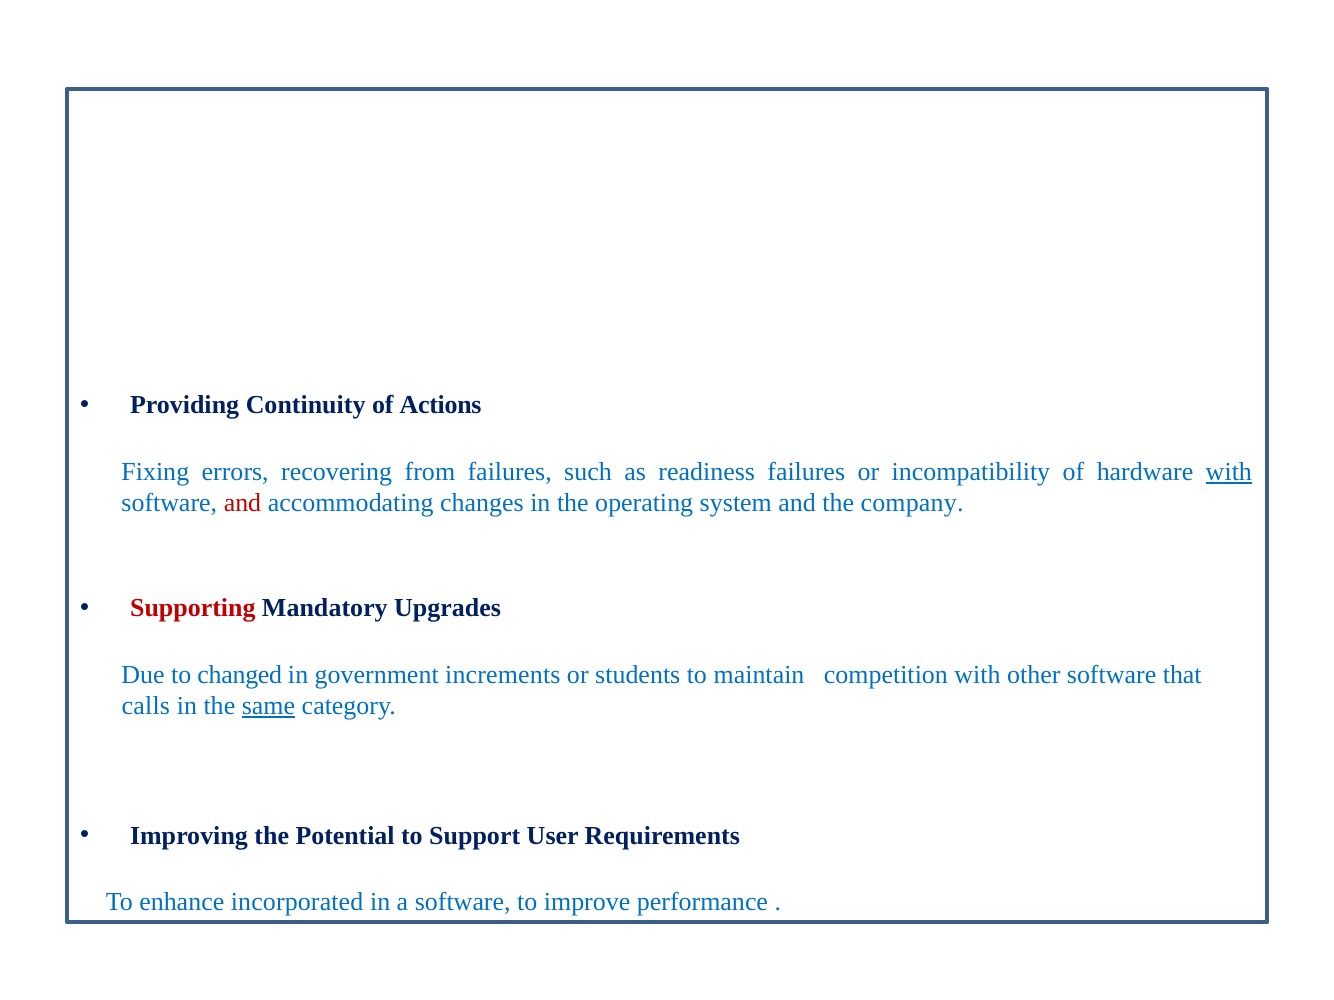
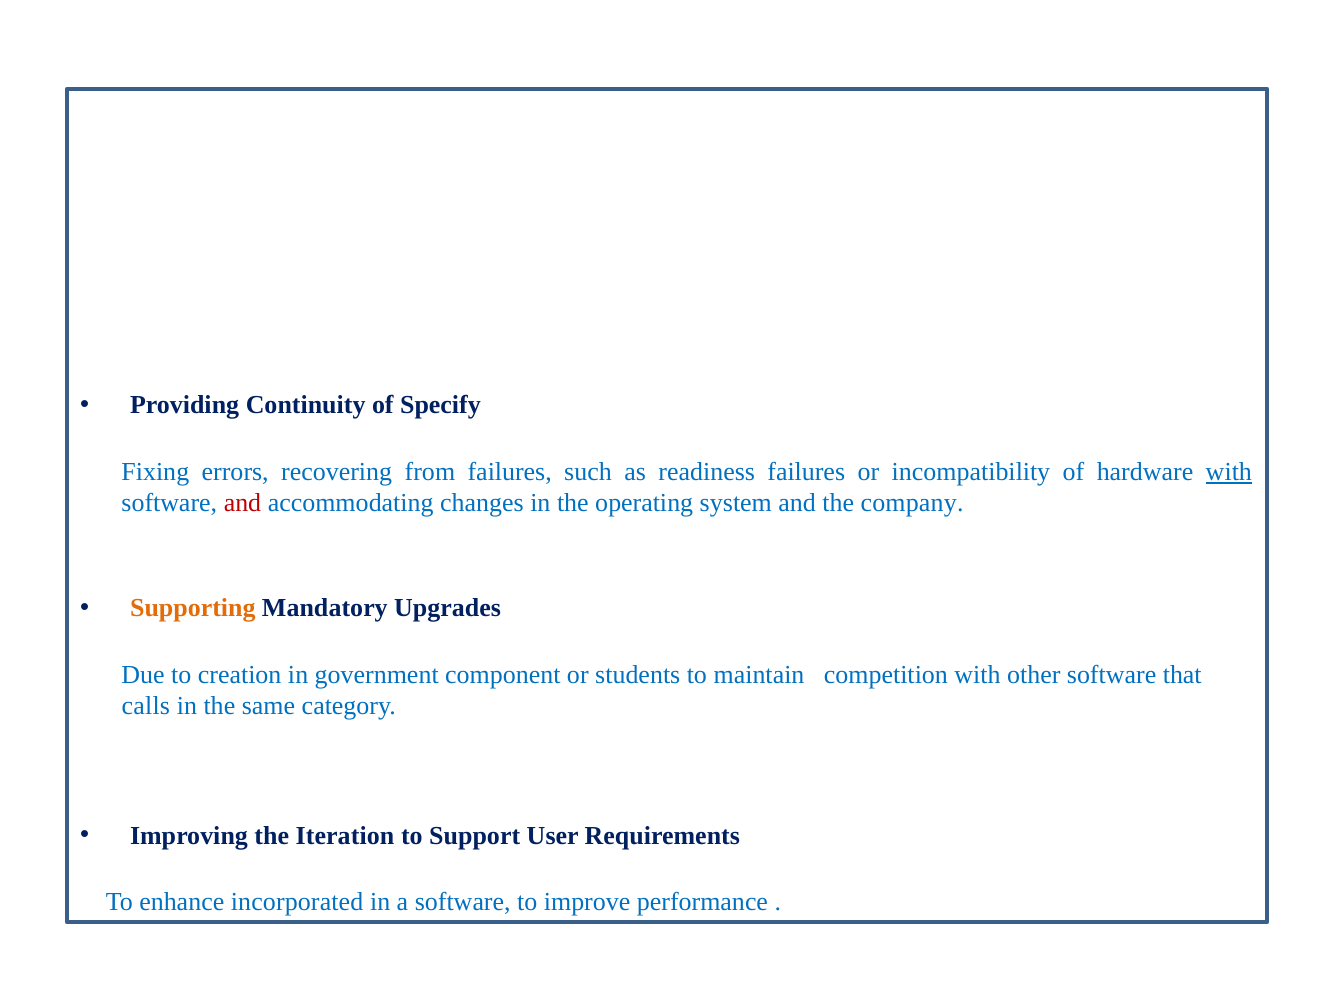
Actions: Actions -> Specify
Supporting colour: red -> orange
changed: changed -> creation
increments: increments -> component
same underline: present -> none
Potential: Potential -> Iteration
